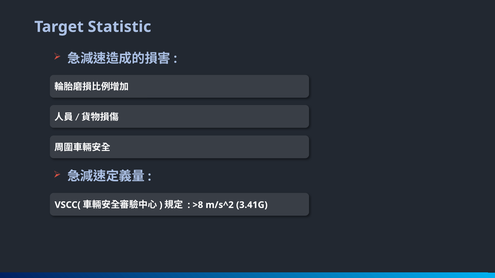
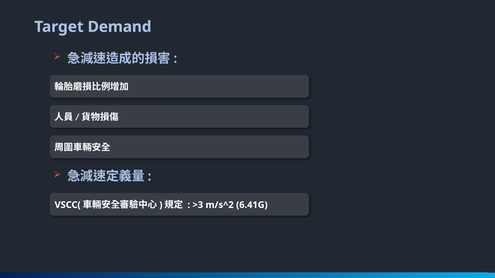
Statistic: Statistic -> Demand
>8: >8 -> >3
3.41G: 3.41G -> 6.41G
